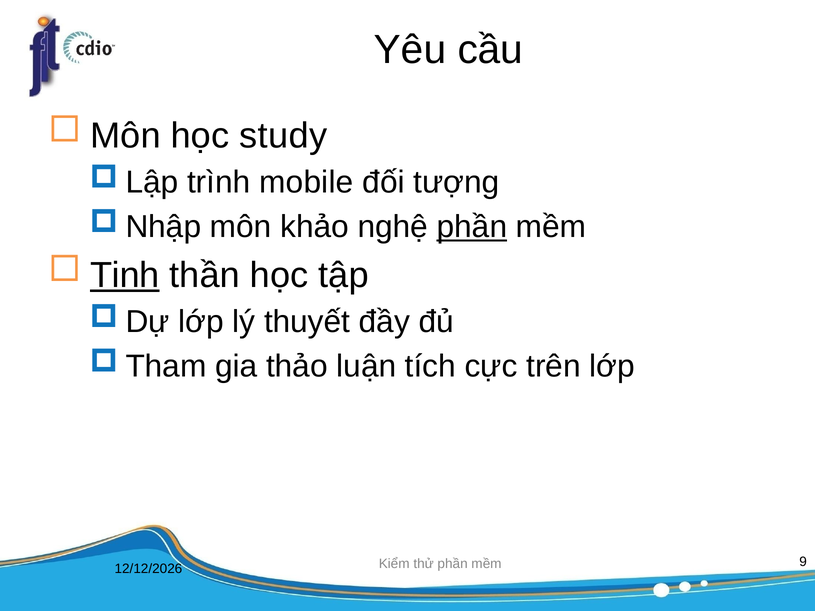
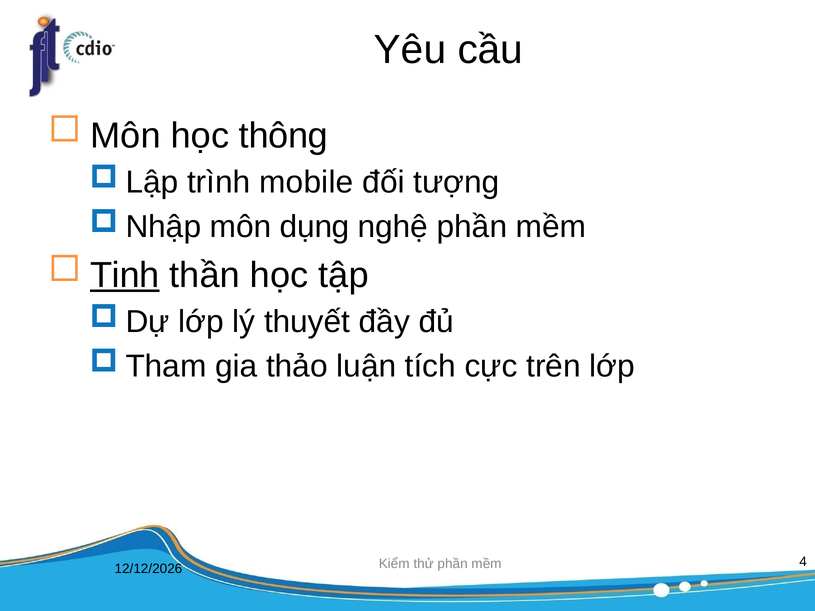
study: study -> thông
khảo: khảo -> dụng
phần at (472, 227) underline: present -> none
9: 9 -> 4
